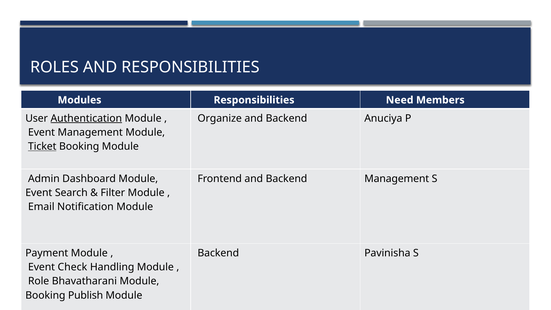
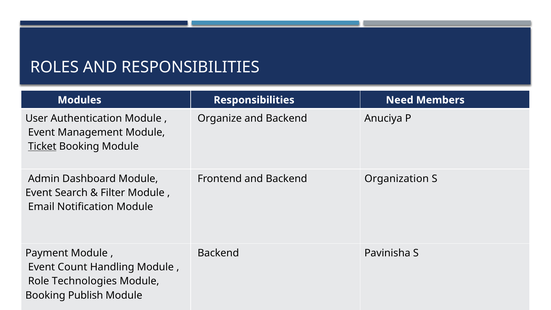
Authentication underline: present -> none
Backend Management: Management -> Organization
Check: Check -> Count
Bhavatharani: Bhavatharani -> Technologies
